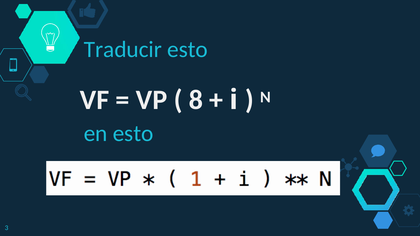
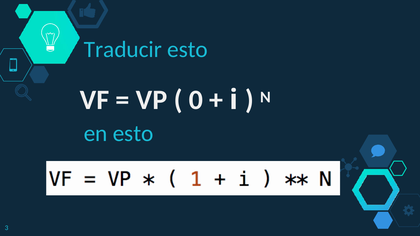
8: 8 -> 0
